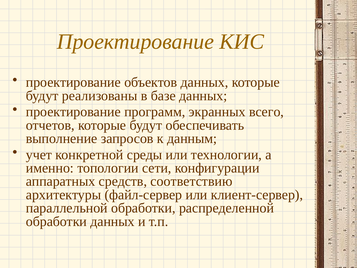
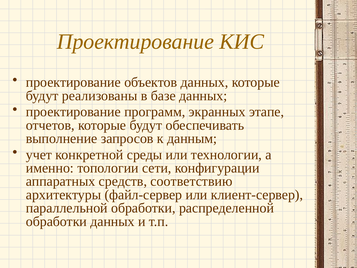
всего: всего -> этапе
